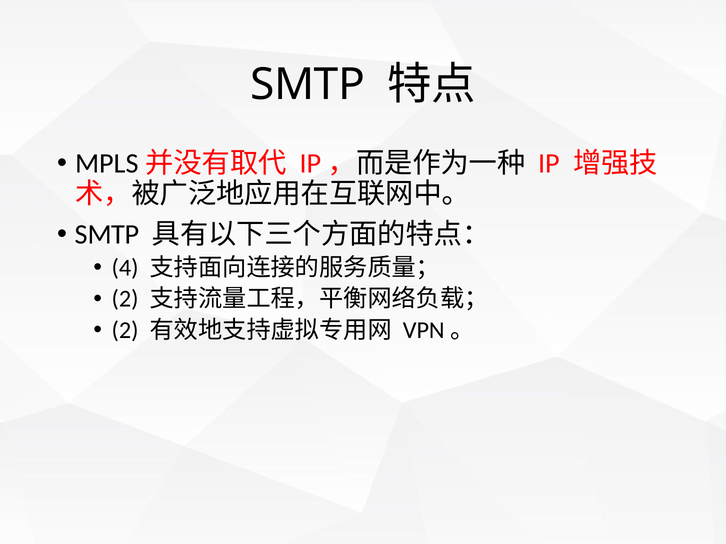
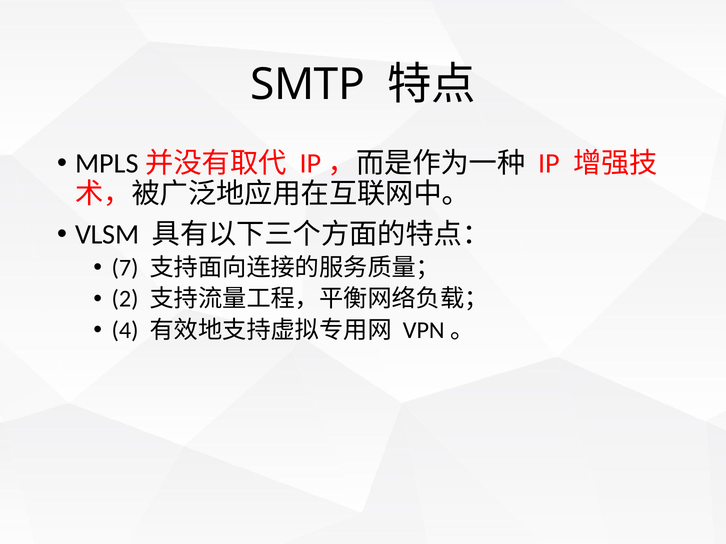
SMTP at (107, 235): SMTP -> VLSM
4: 4 -> 7
2 at (125, 330): 2 -> 4
